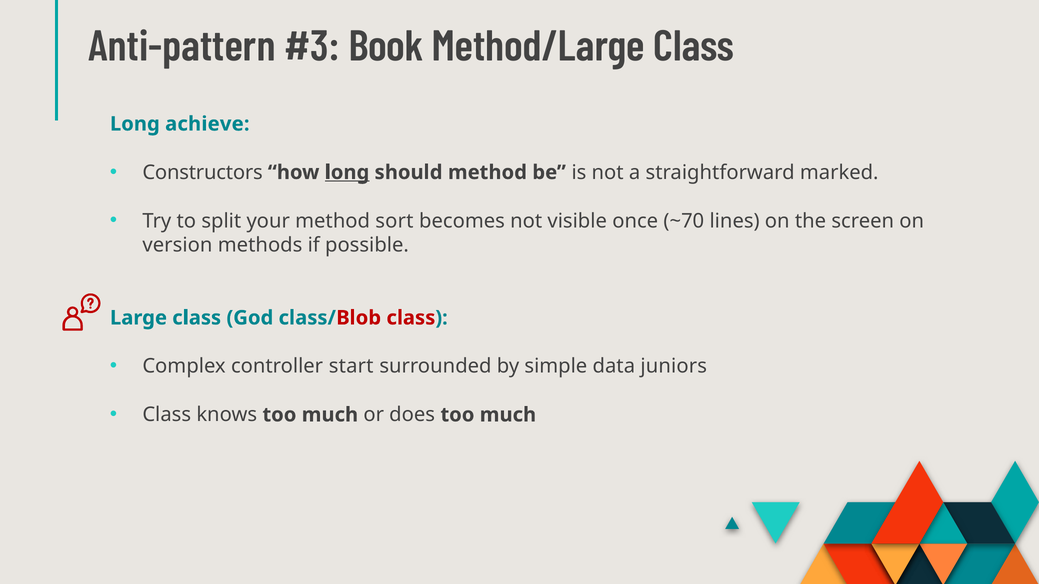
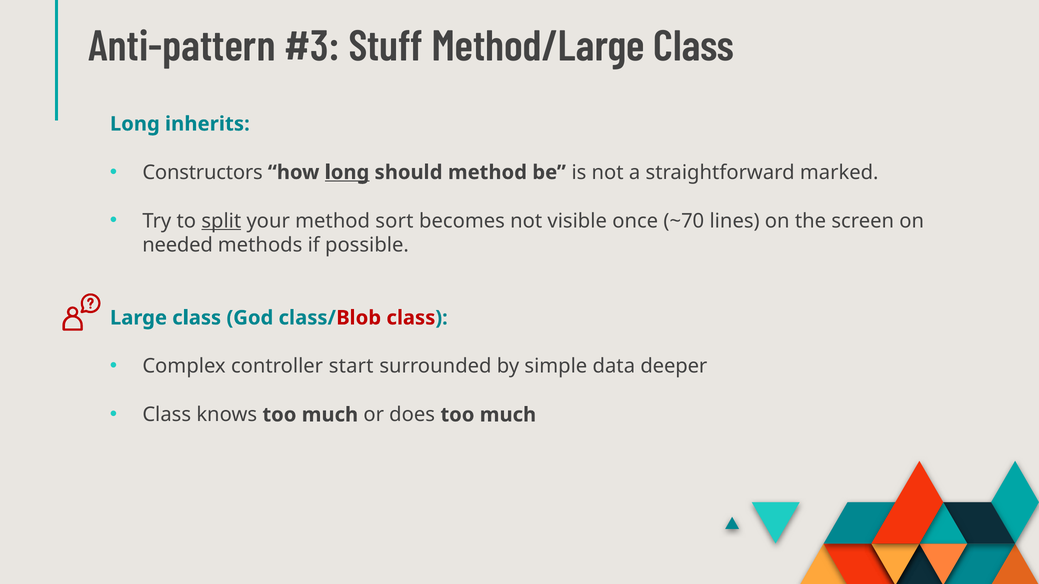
Book: Book -> Stuff
achieve: achieve -> inherits
split underline: none -> present
version: version -> needed
juniors: juniors -> deeper
